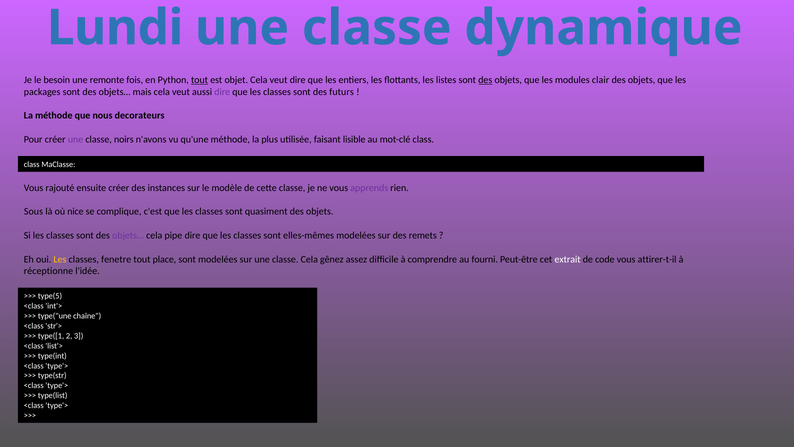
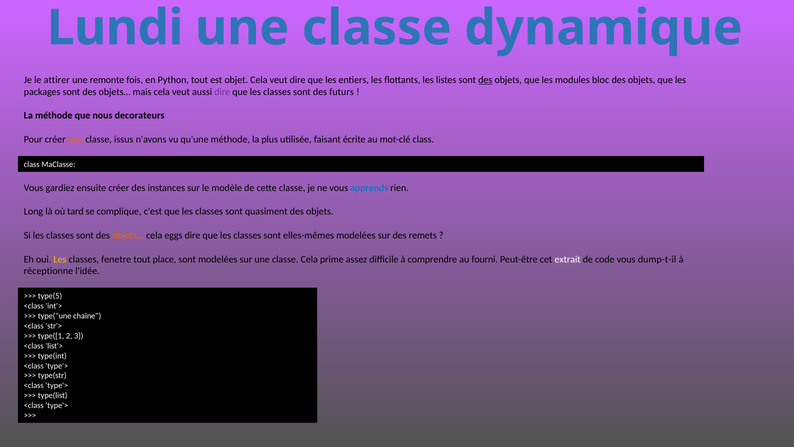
besoin: besoin -> attirer
tout at (200, 80) underline: present -> none
clair: clair -> bloc
une at (76, 139) colour: purple -> orange
noirs: noirs -> issus
lisible: lisible -> écrite
rajouté: rajouté -> gardiez
apprends colour: purple -> blue
Sous: Sous -> Long
nice: nice -> tard
objets… at (128, 235) colour: purple -> orange
pipe: pipe -> eggs
gênez: gênez -> prime
attirer-t-il: attirer-t-il -> dump-t-il
